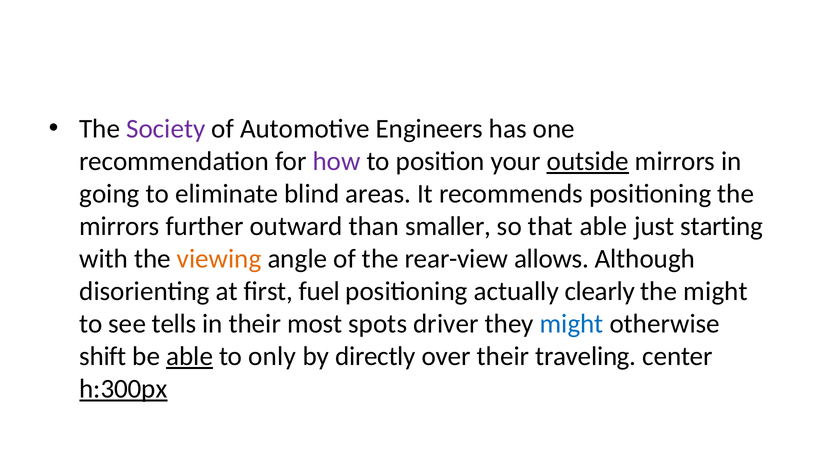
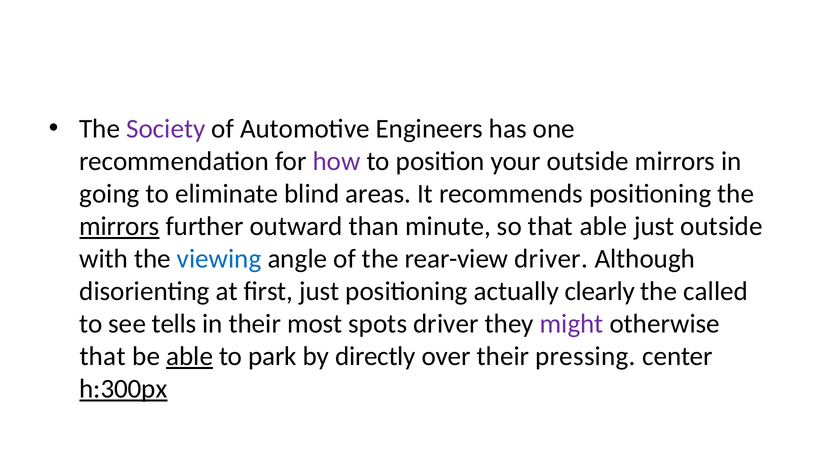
outside at (588, 161) underline: present -> none
mirrors at (119, 227) underline: none -> present
smaller: smaller -> minute
just starting: starting -> outside
viewing colour: orange -> blue
rear-view allows: allows -> driver
first fuel: fuel -> just
the might: might -> called
might at (572, 324) colour: blue -> purple
shift at (103, 357): shift -> that
only: only -> park
traveling: traveling -> pressing
